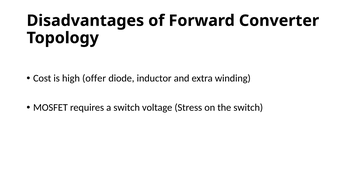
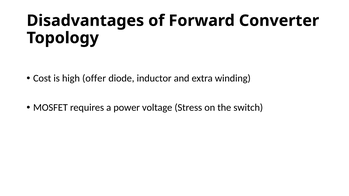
a switch: switch -> power
